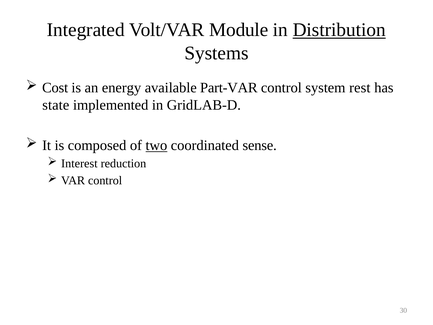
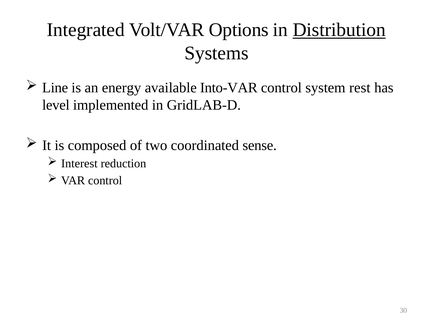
Module: Module -> Options
Cost: Cost -> Line
Part-VAR: Part-VAR -> Into-VAR
state: state -> level
two underline: present -> none
